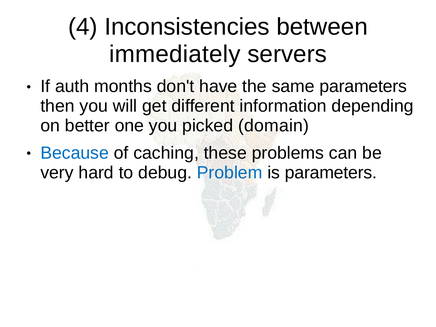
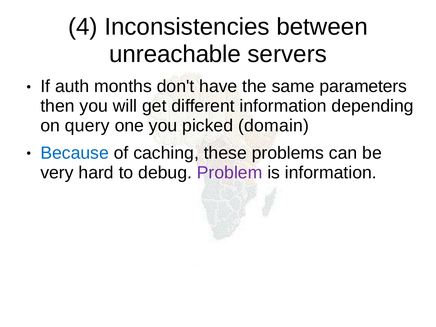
immediately: immediately -> unreachable
better: better -> query
Problem colour: blue -> purple
is parameters: parameters -> information
